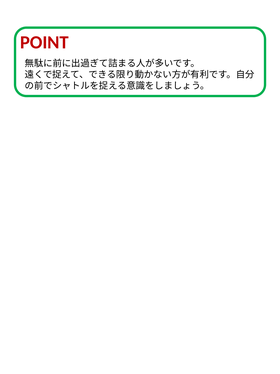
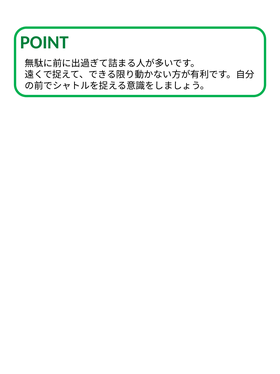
POINT colour: red -> green
